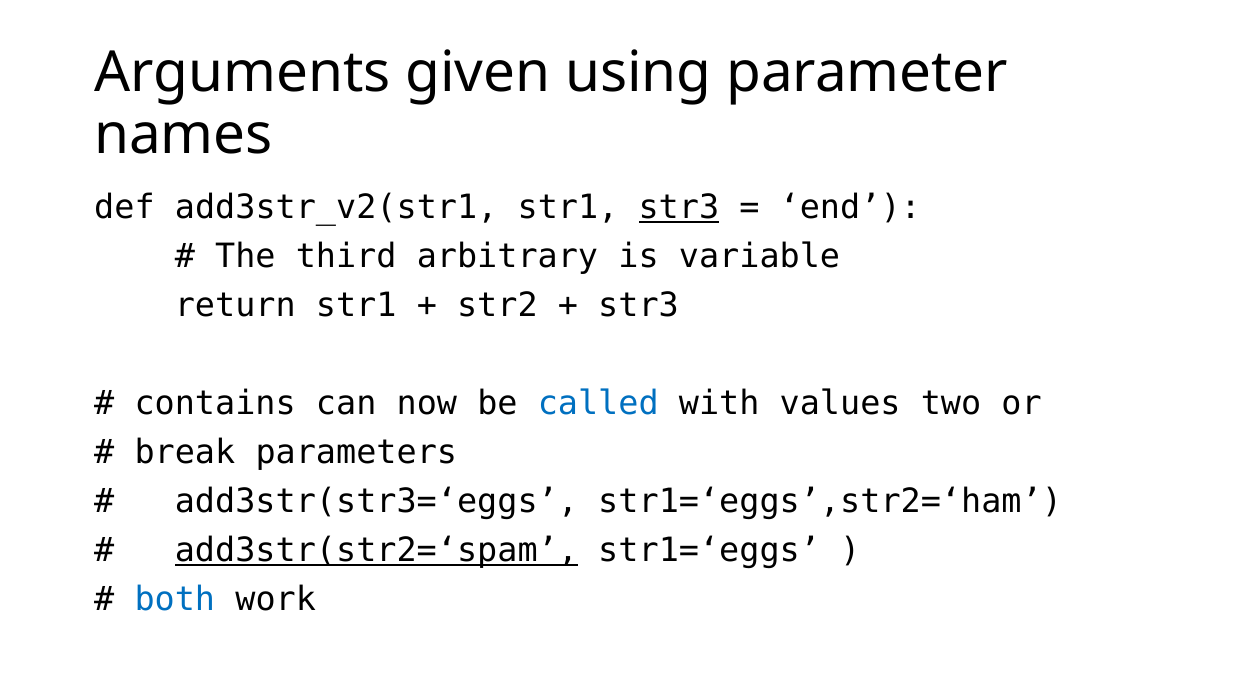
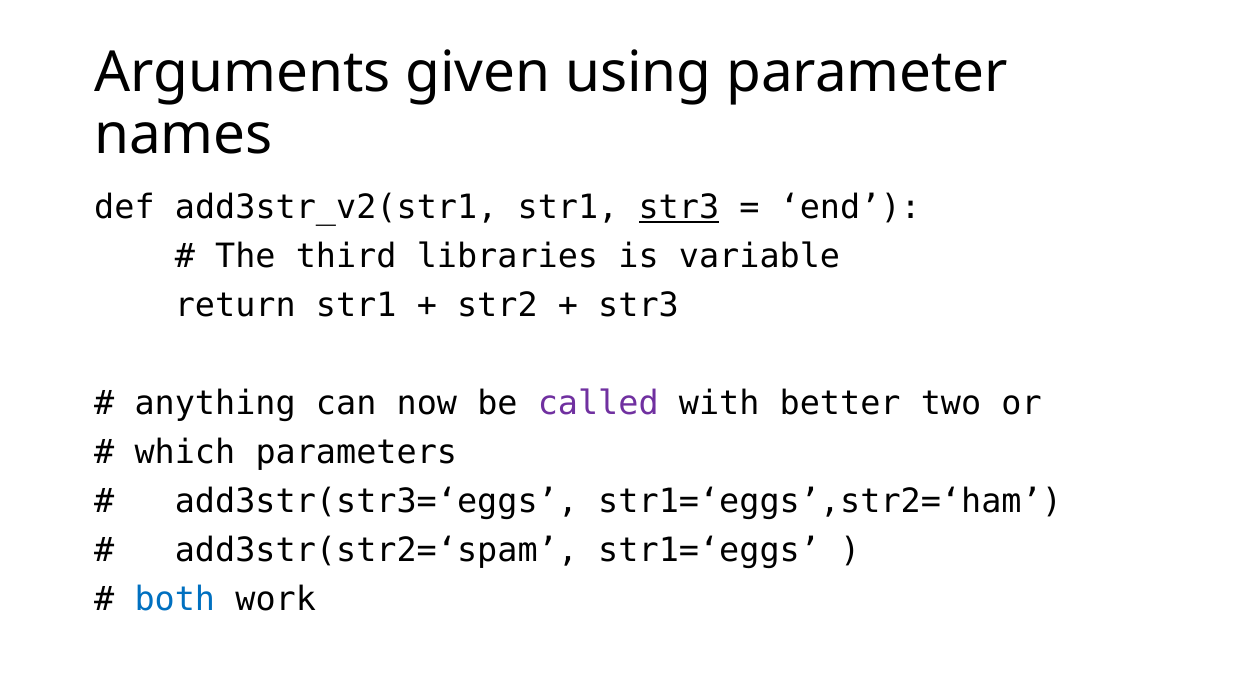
arbitrary: arbitrary -> libraries
contains: contains -> anything
called colour: blue -> purple
values: values -> better
break: break -> which
add3str(str2=‘spam underline: present -> none
